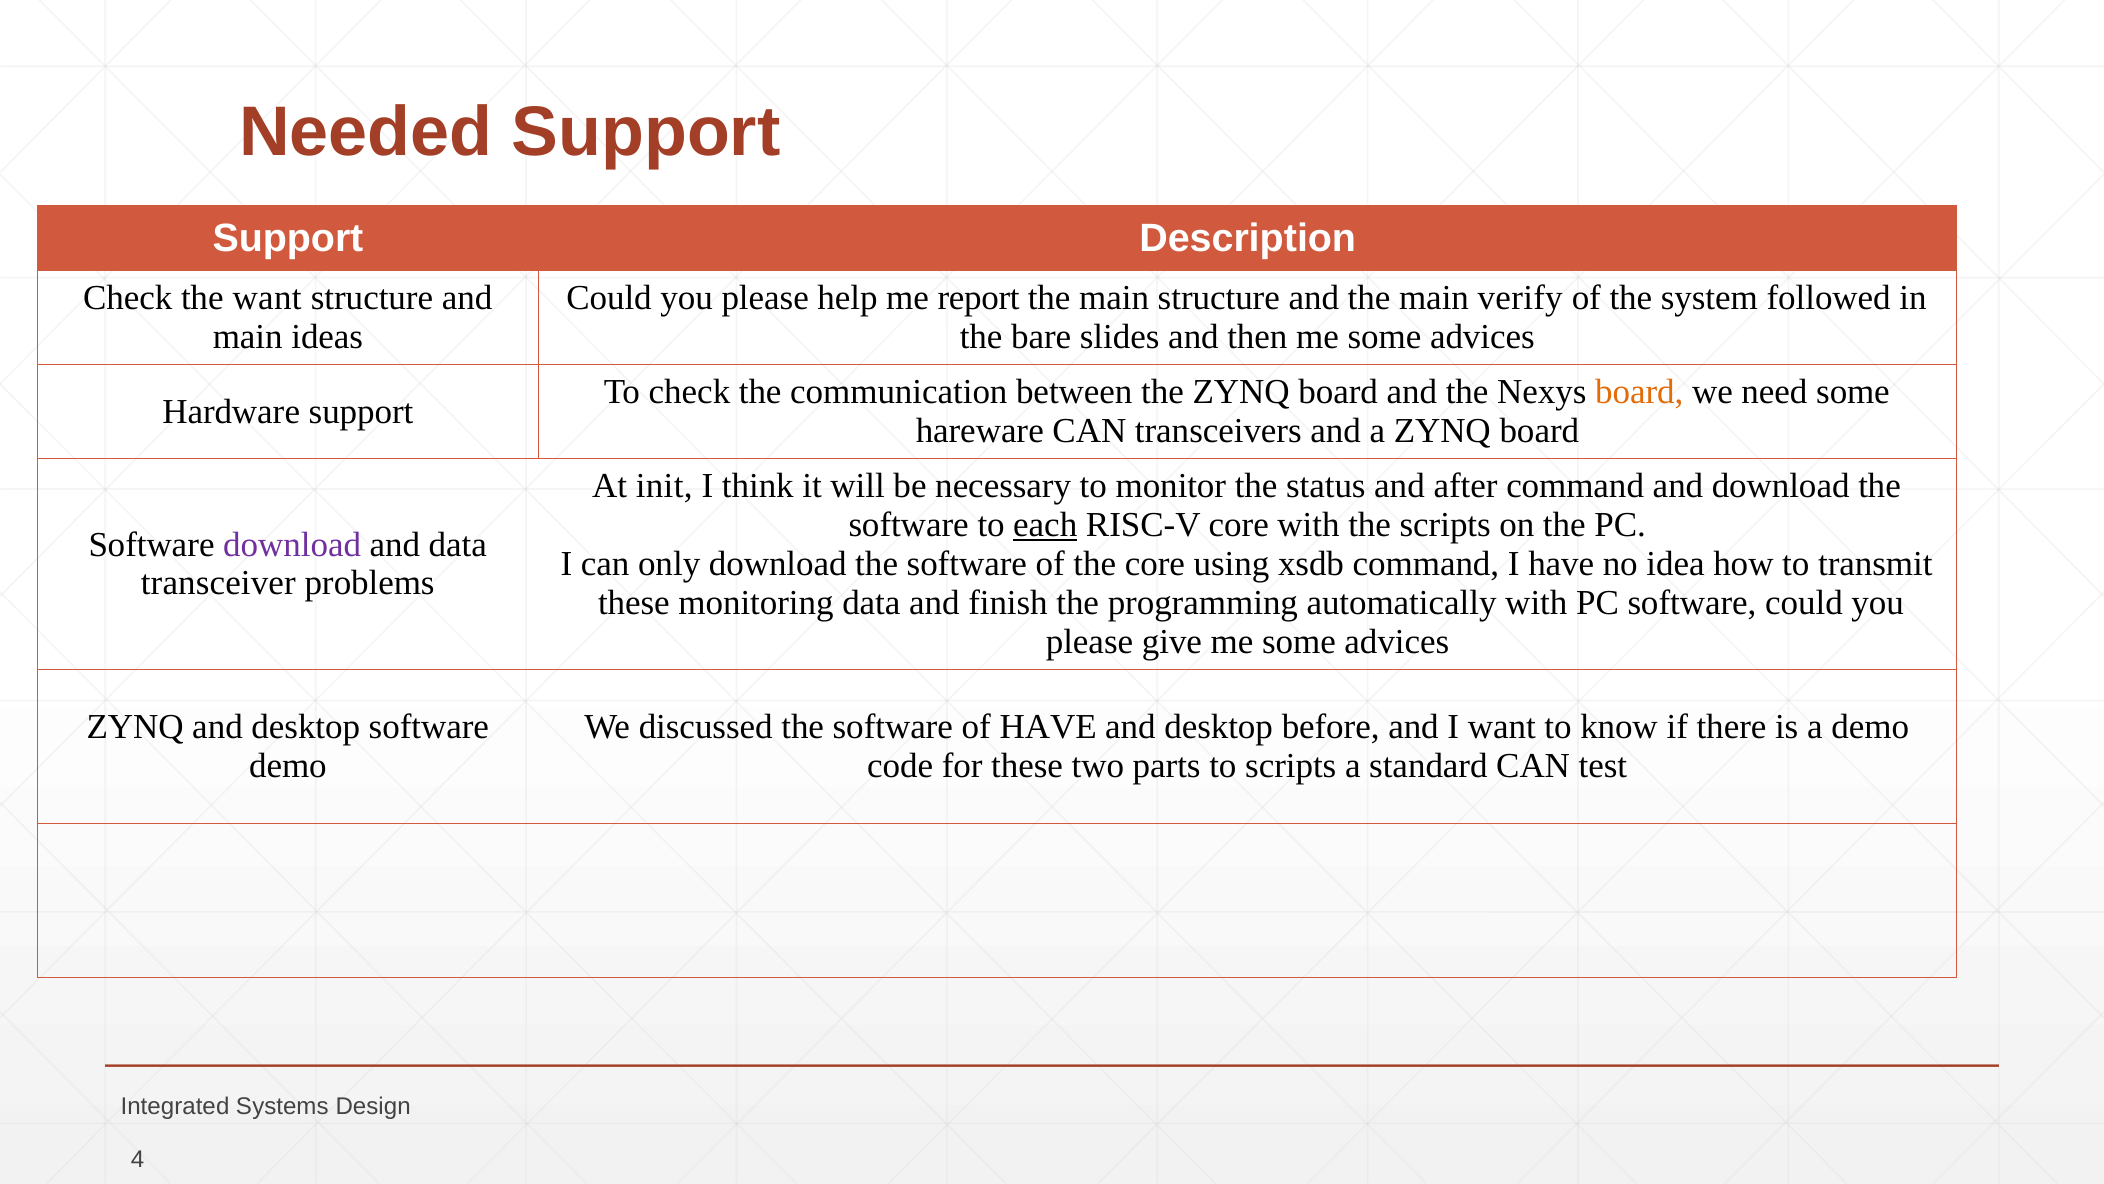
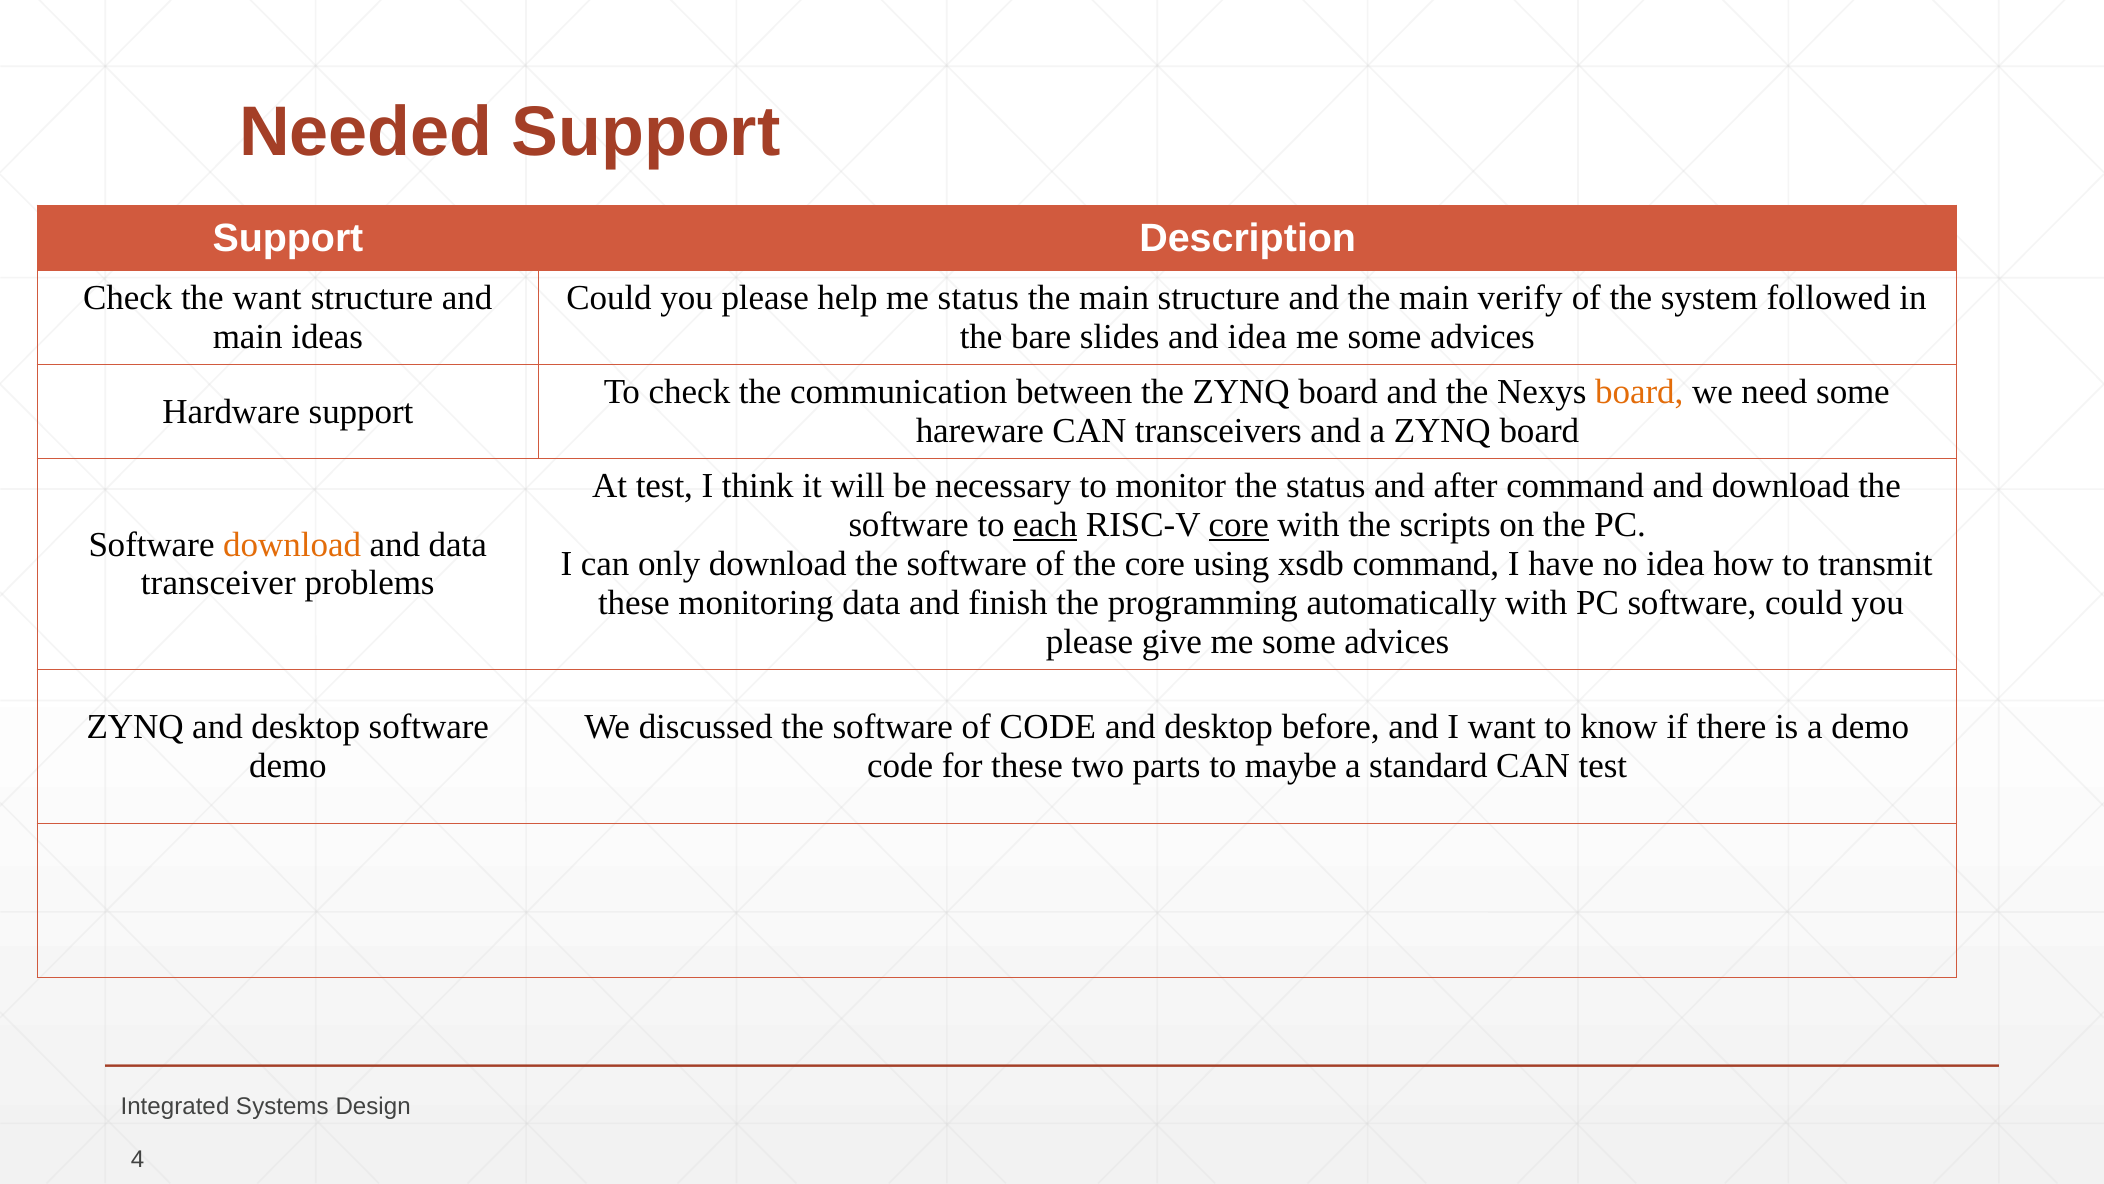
me report: report -> status
and then: then -> idea
At init: init -> test
core at (1239, 525) underline: none -> present
download at (292, 544) colour: purple -> orange
of HAVE: HAVE -> CODE
to scripts: scripts -> maybe
